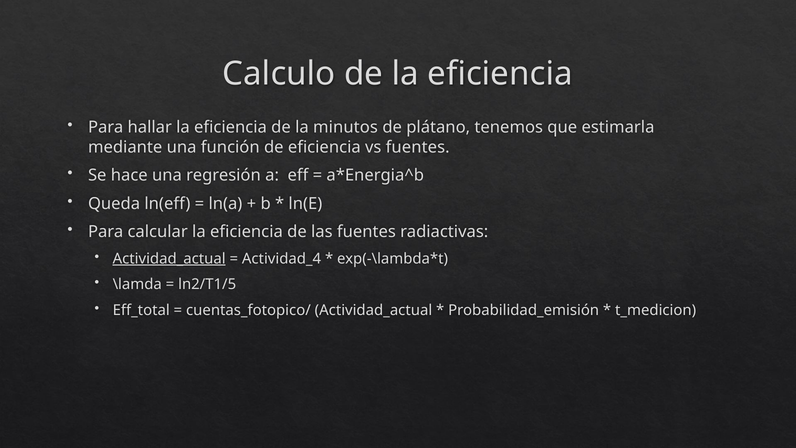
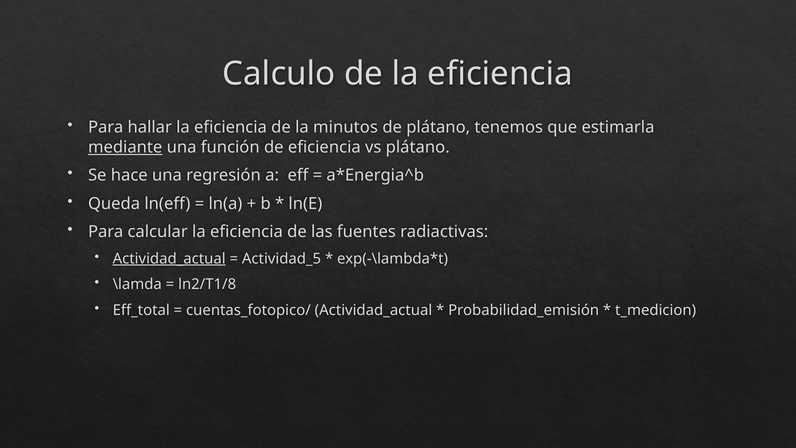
mediante underline: none -> present
vs fuentes: fuentes -> plátano
Actividad_4: Actividad_4 -> Actividad_5
ln2/T1/5: ln2/T1/5 -> ln2/T1/8
